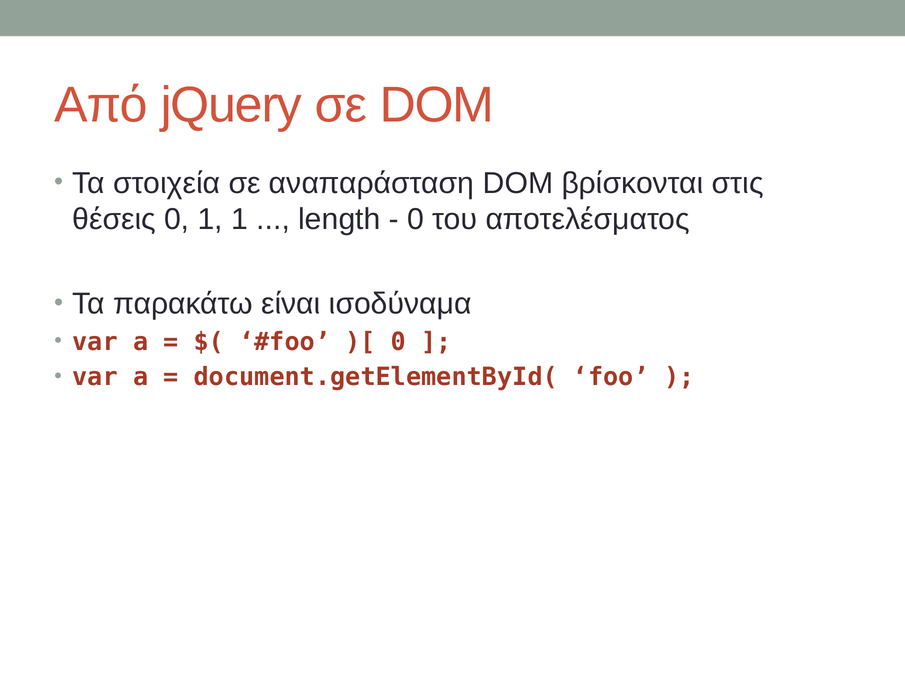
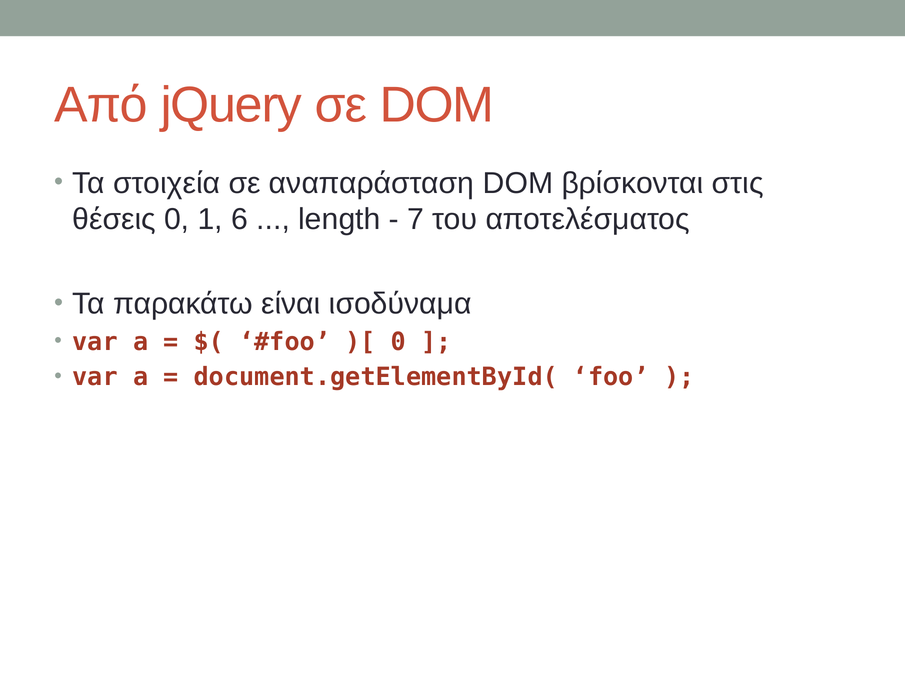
1 1: 1 -> 6
0 at (416, 219): 0 -> 7
